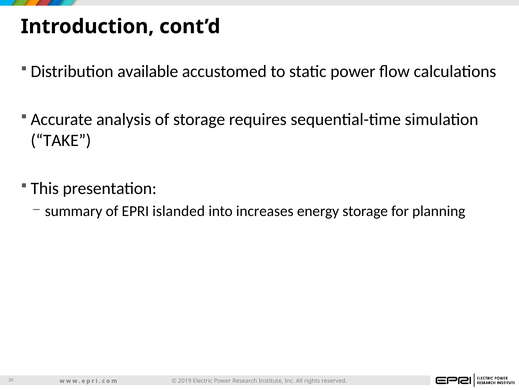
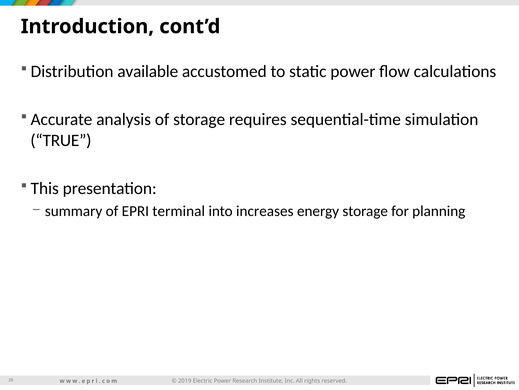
TAKE: TAKE -> TRUE
islanded: islanded -> terminal
